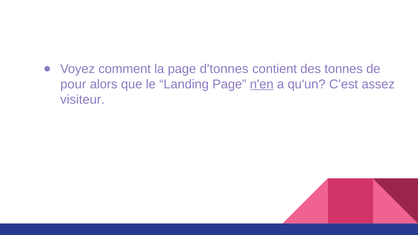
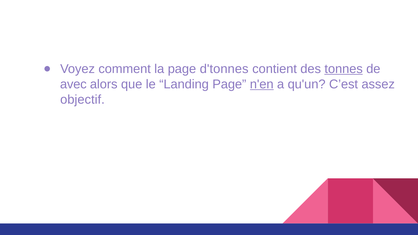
tonnes underline: none -> present
pour: pour -> avec
visiteur: visiteur -> objectif
